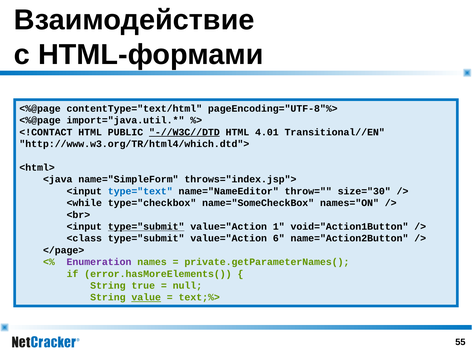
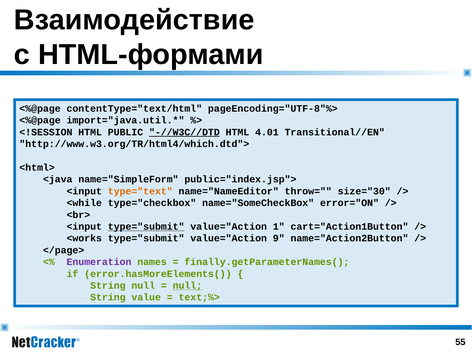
<!CONTACT: <!CONTACT -> <!SESSION
throws="index.jsp">: throws="index.jsp"> -> public="index.jsp">
type="text colour: blue -> orange
names="ON: names="ON -> error="ON
void="Action1Button: void="Action1Button -> cart="Action1Button
<class: <class -> <works
6: 6 -> 9
private.getParameterNames(: private.getParameterNames( -> finally.getParameterNames(
String true: true -> null
null at (187, 286) underline: none -> present
value underline: present -> none
